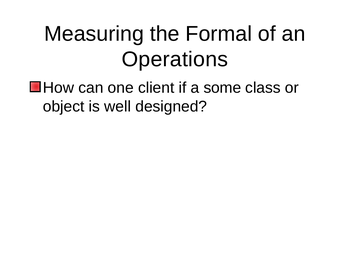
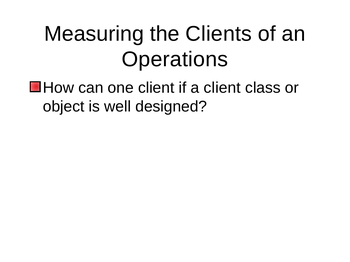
Formal: Formal -> Clients
a some: some -> client
